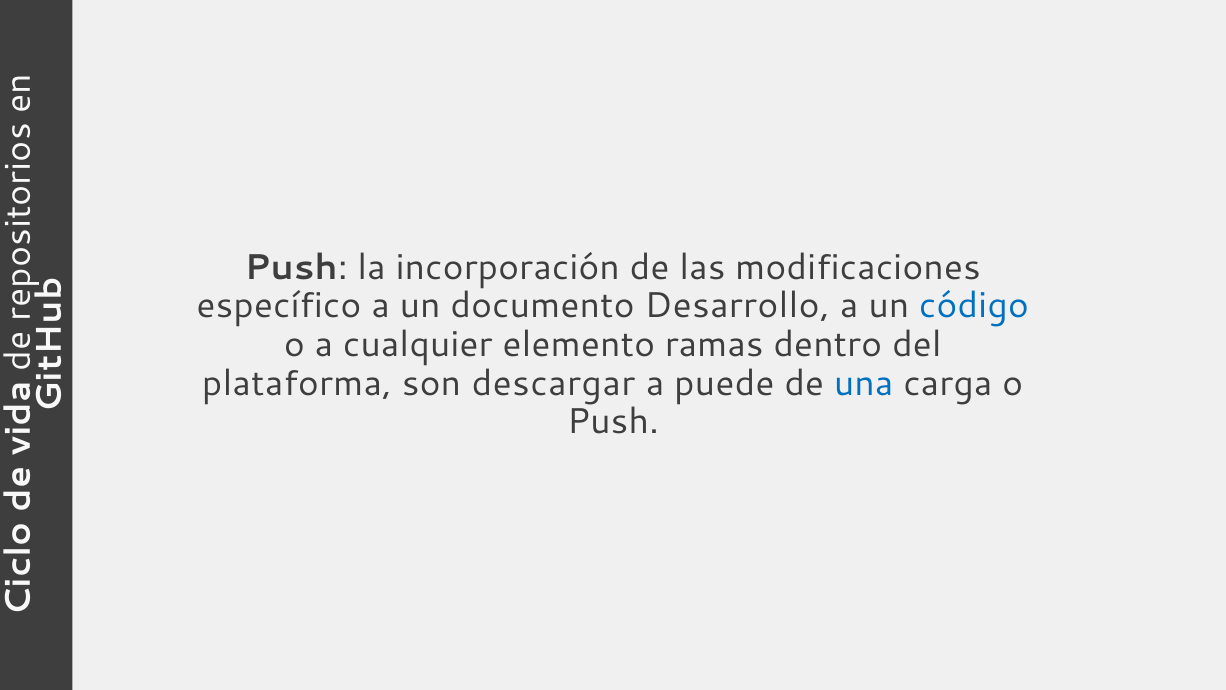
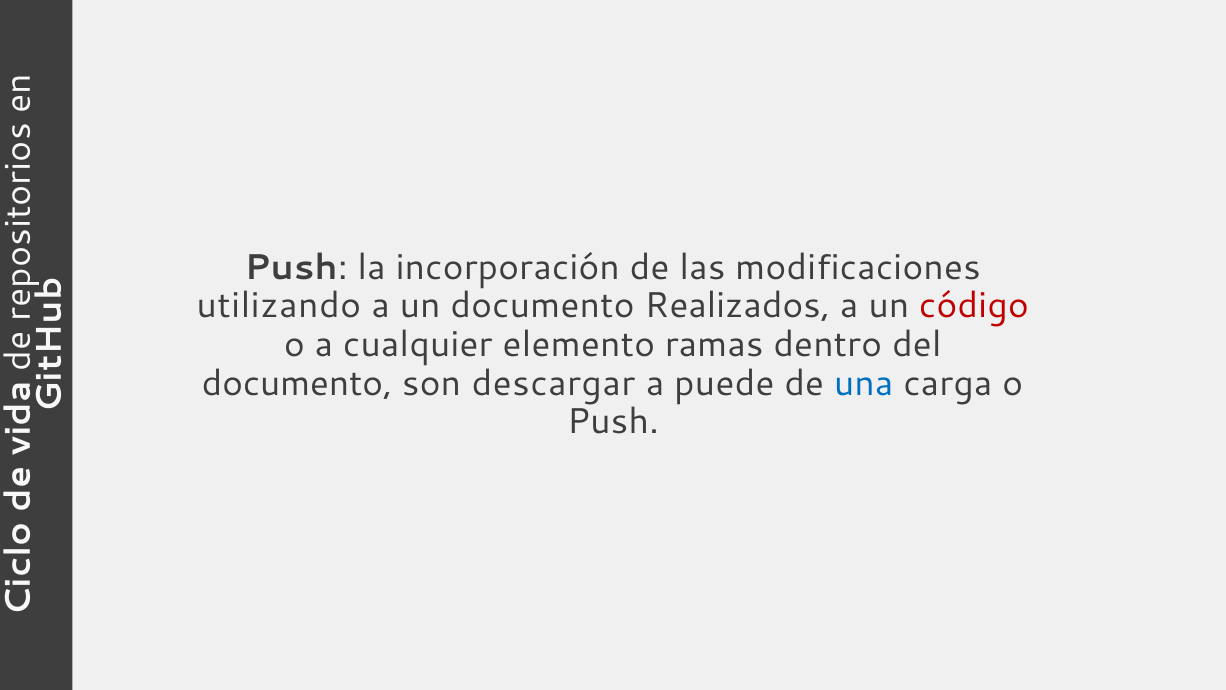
específico: específico -> utilizando
Desarrollo: Desarrollo -> Realizados
código colour: blue -> red
plataforma at (297, 383): plataforma -> documento
